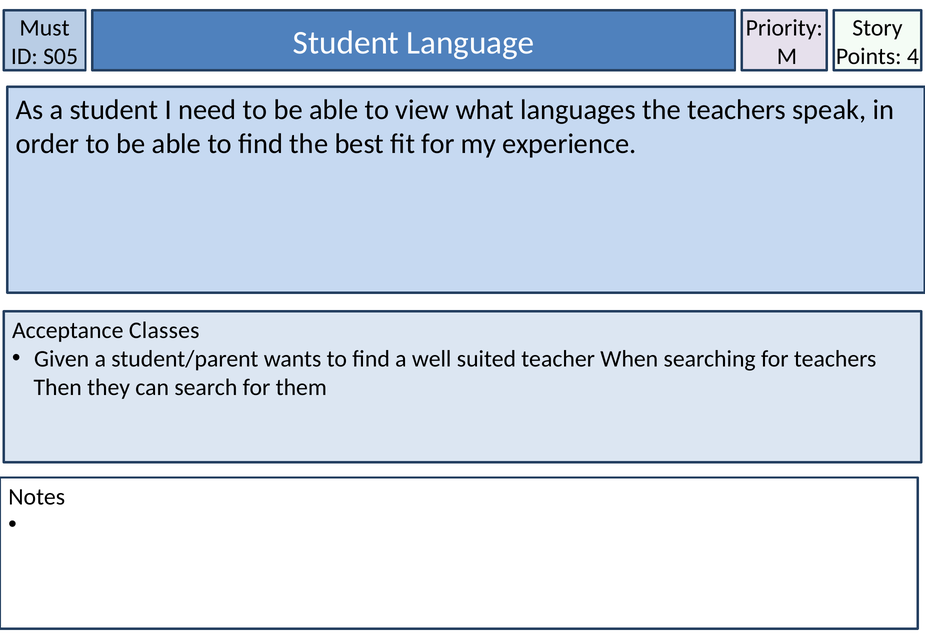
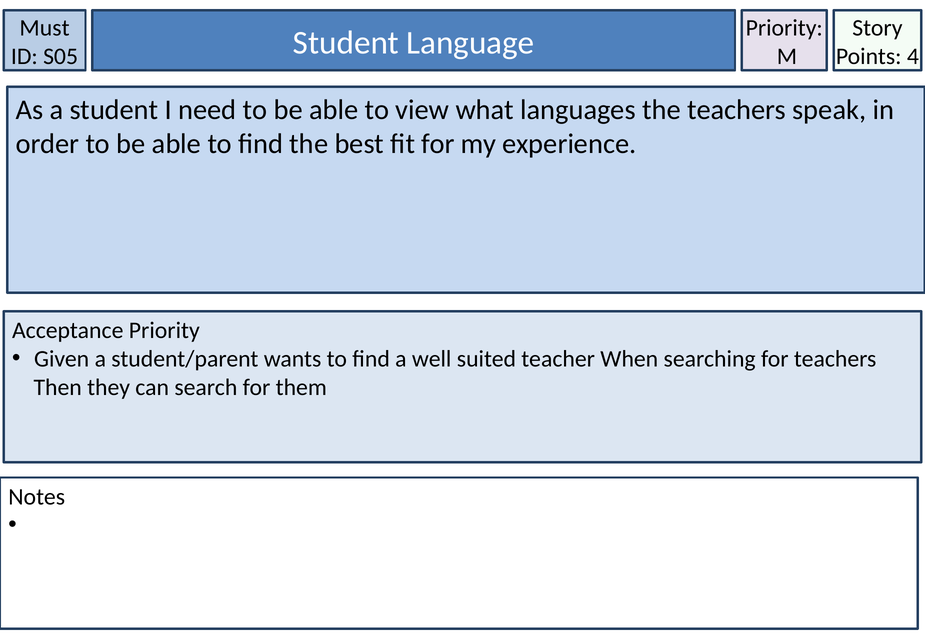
Acceptance Classes: Classes -> Priority
